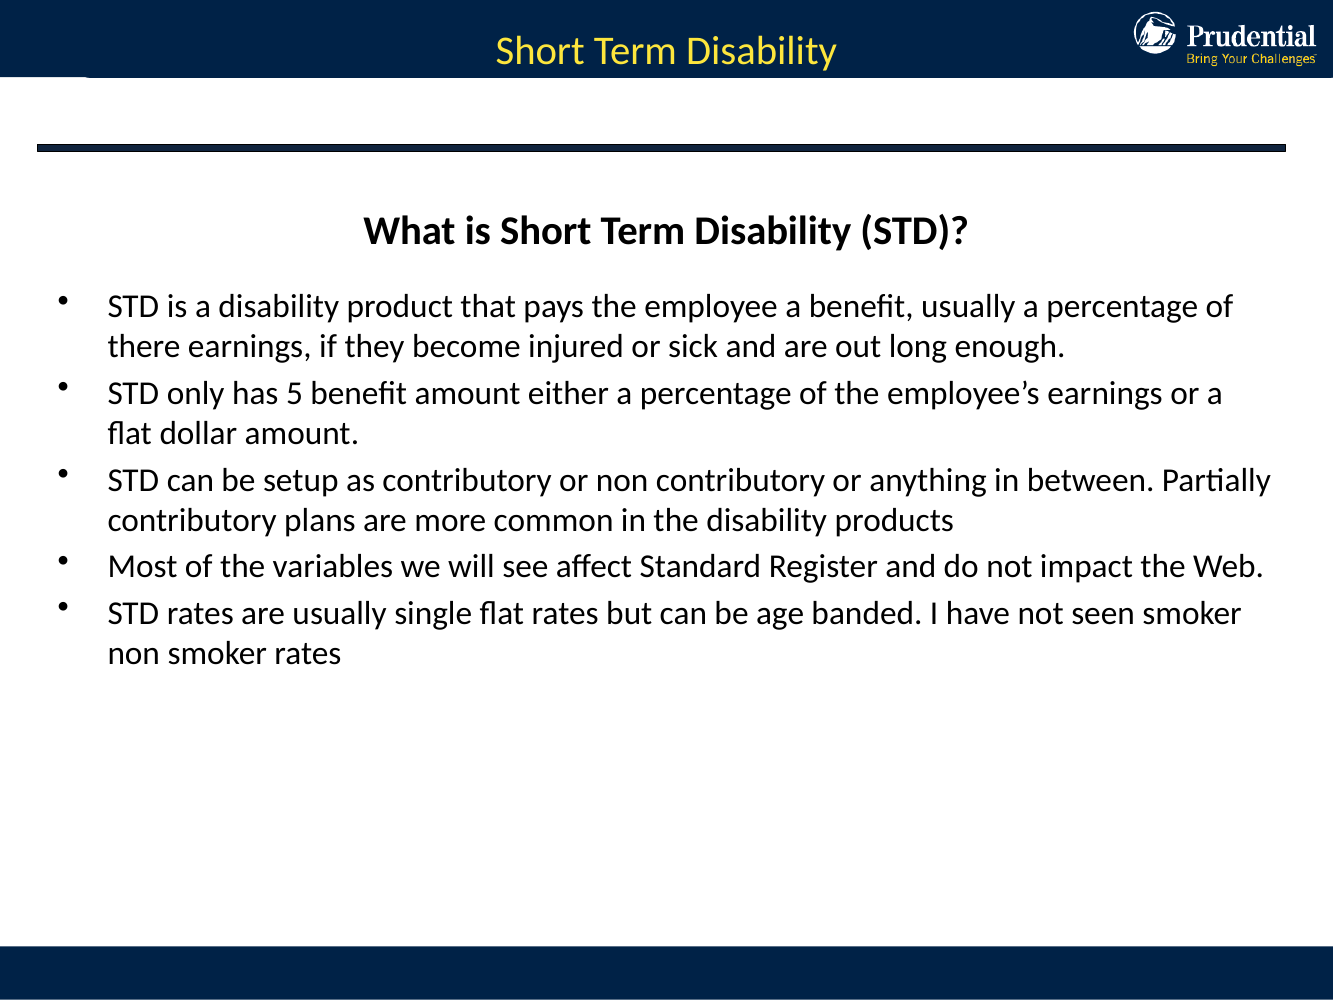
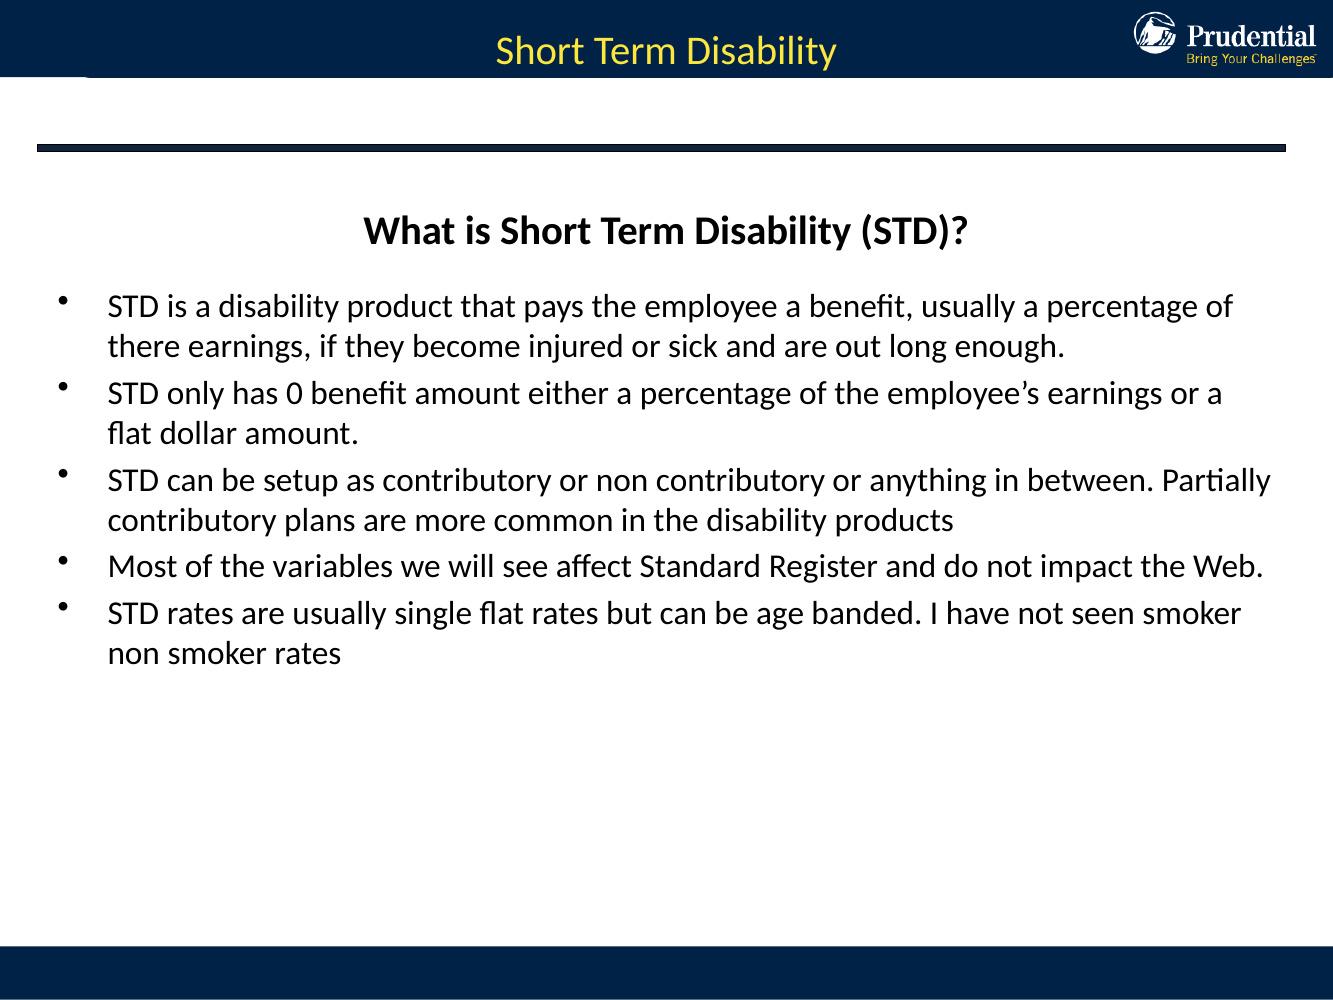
5: 5 -> 0
